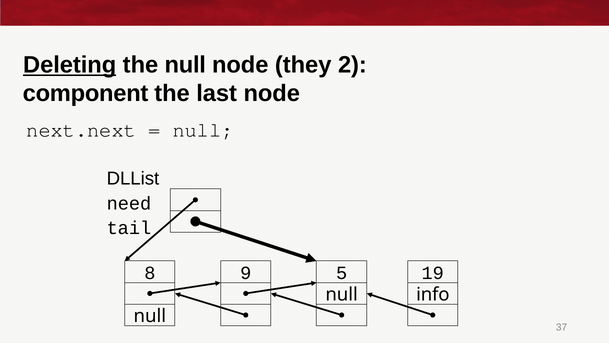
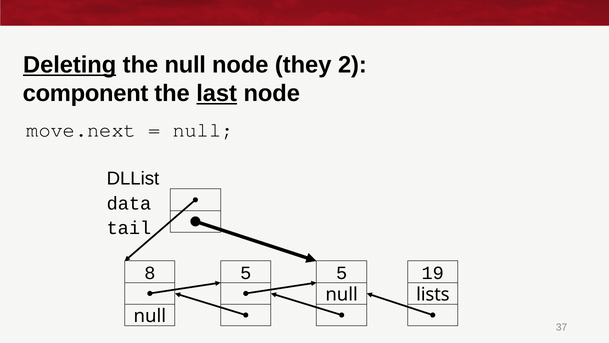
last underline: none -> present
next.next: next.next -> move.next
need: need -> data
8 9: 9 -> 5
info: info -> lists
